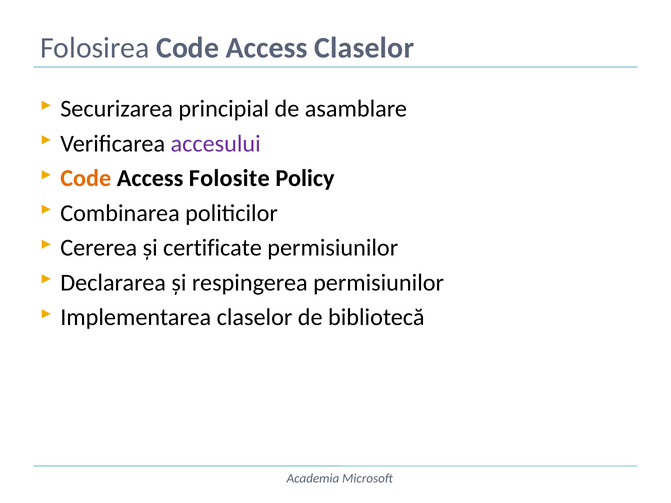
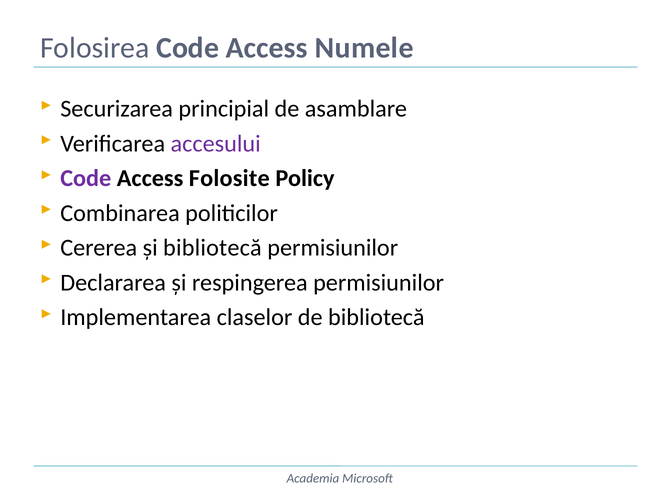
Access Claselor: Claselor -> Numele
Code at (86, 179) colour: orange -> purple
și certificate: certificate -> bibliotecă
